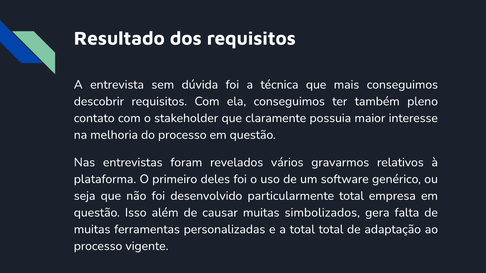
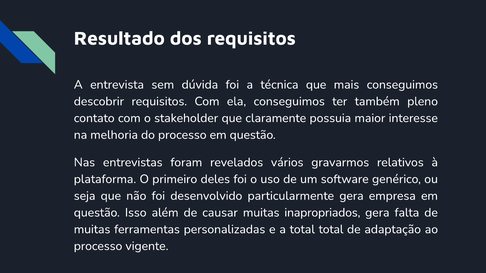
particularmente total: total -> gera
simbolizados: simbolizados -> inapropriados
